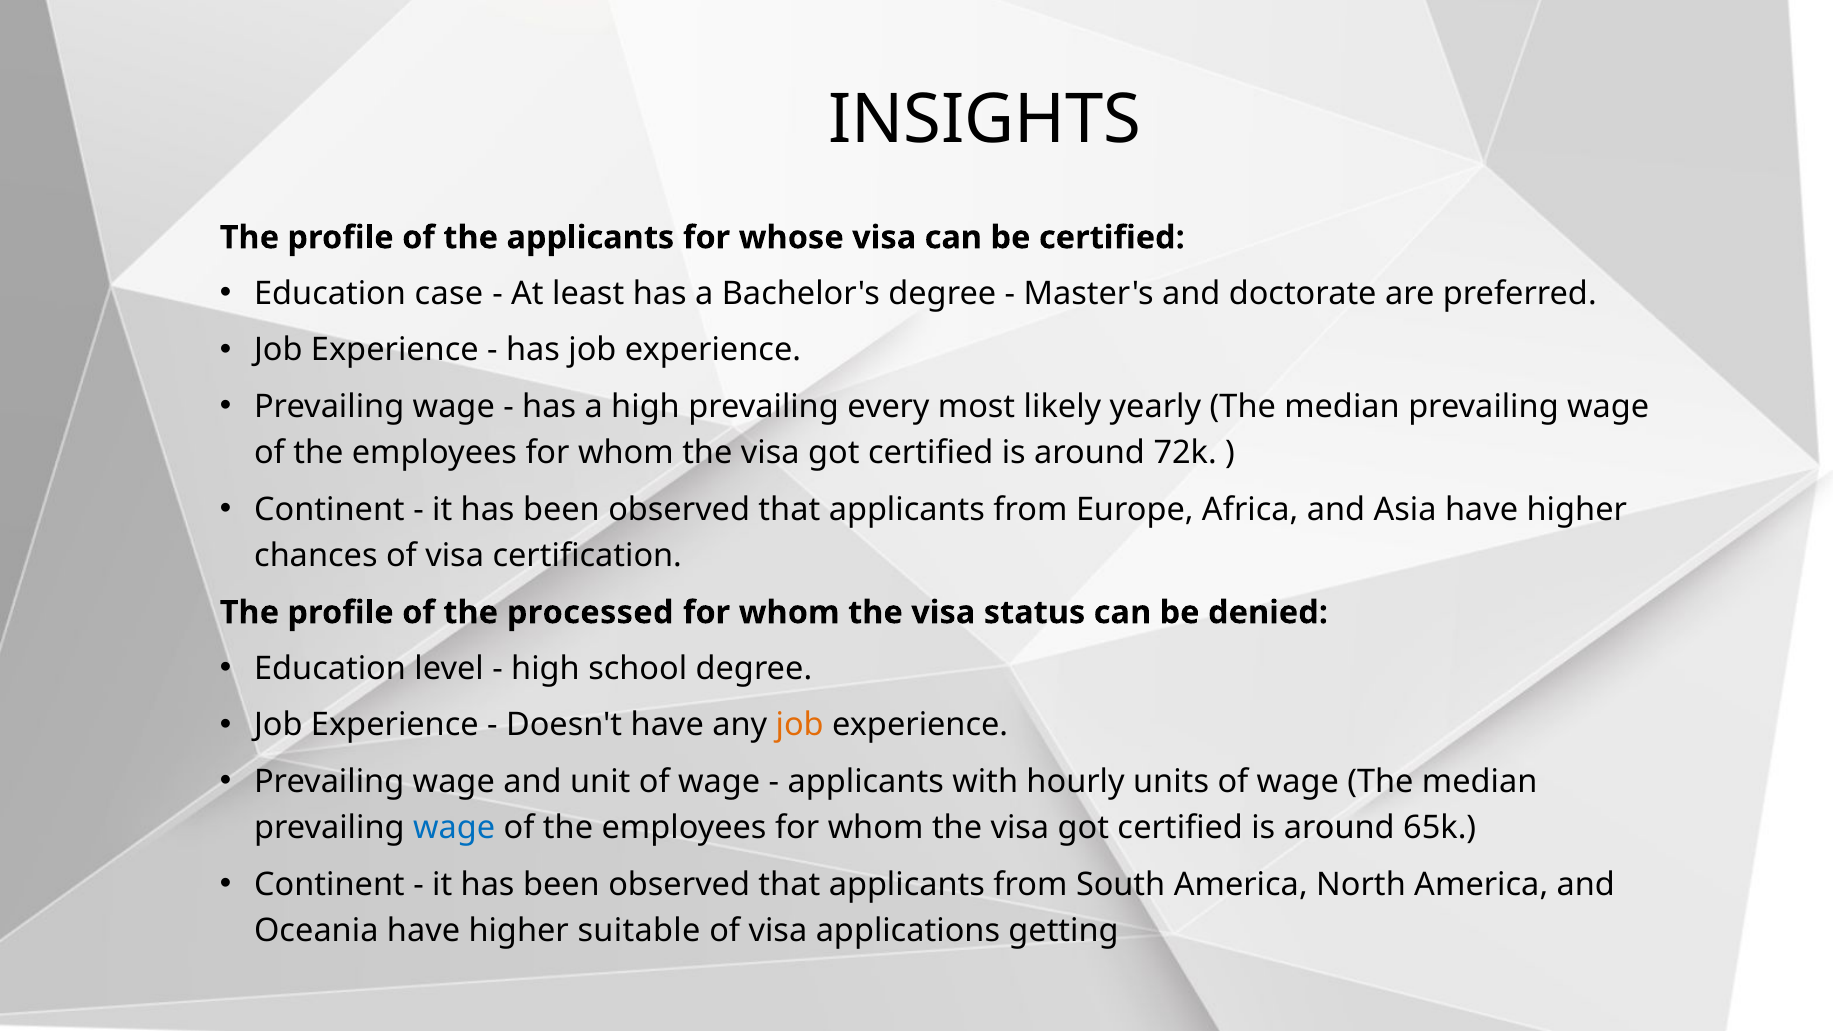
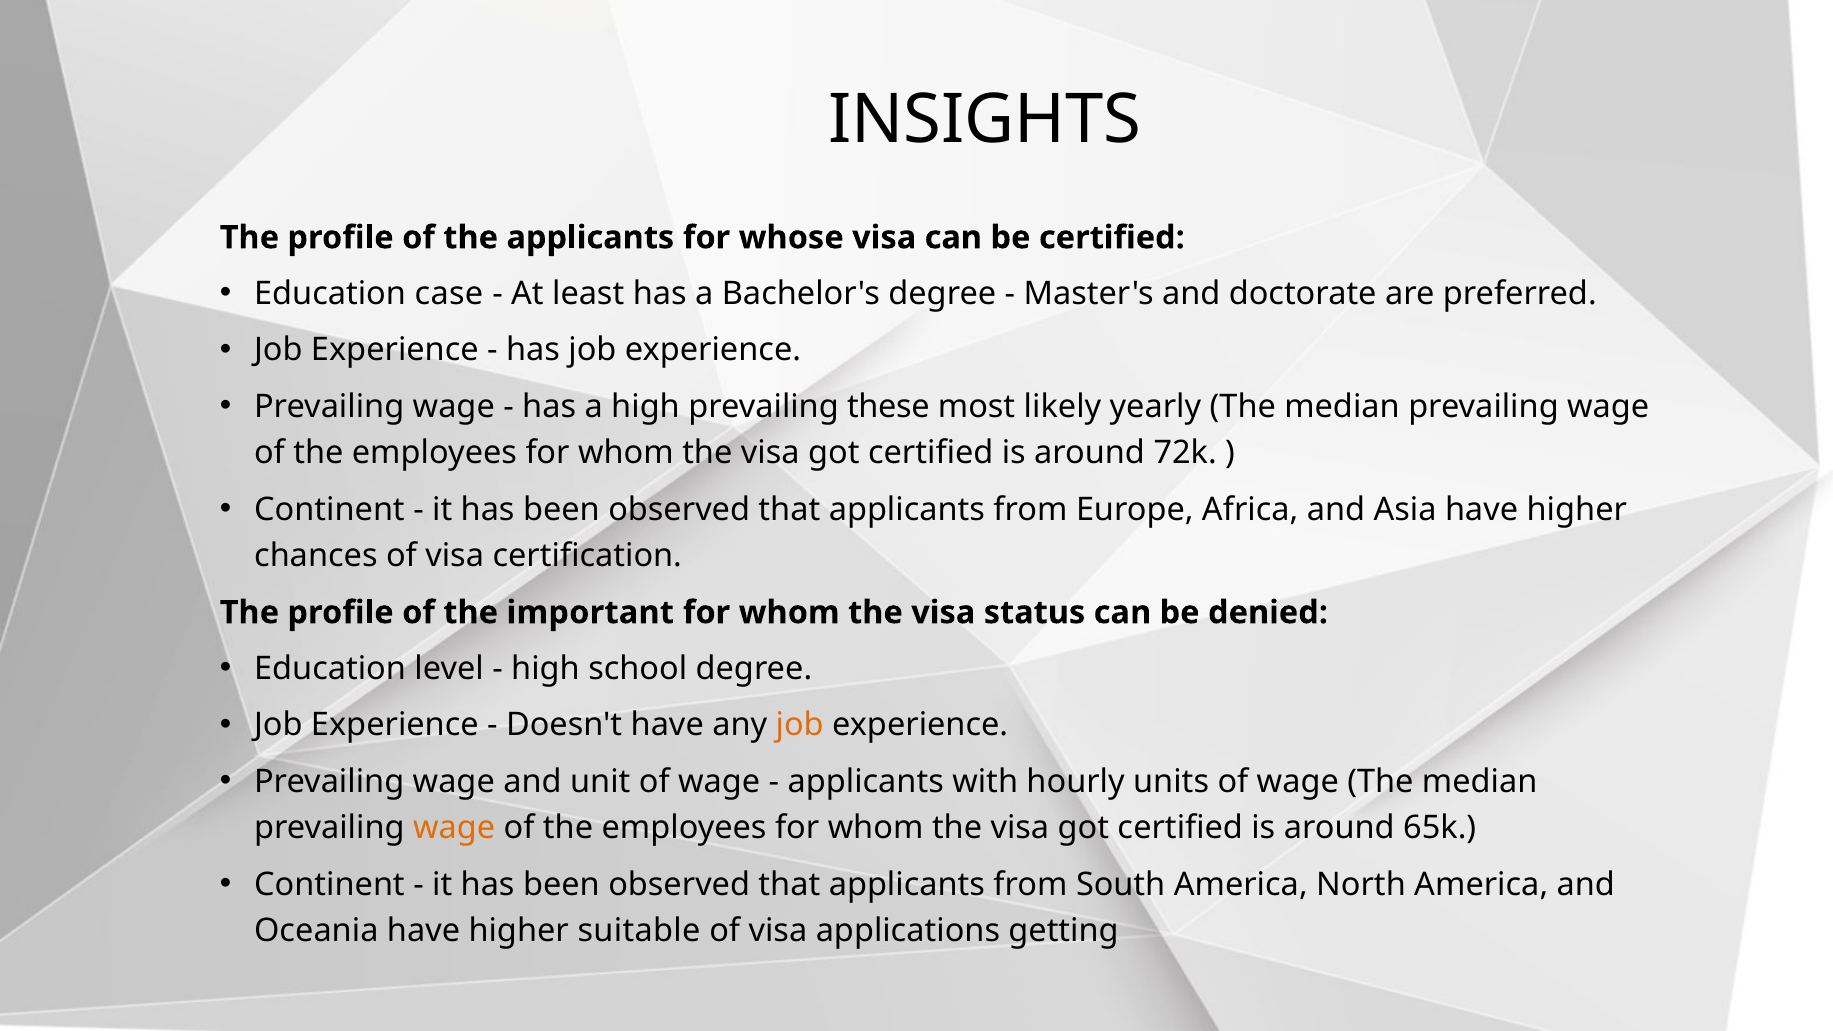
every: every -> these
processed: processed -> important
wage at (454, 828) colour: blue -> orange
